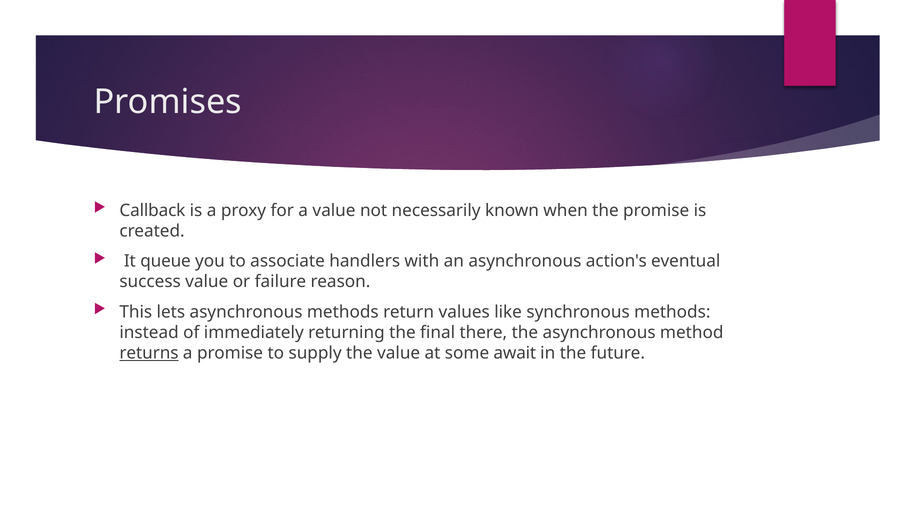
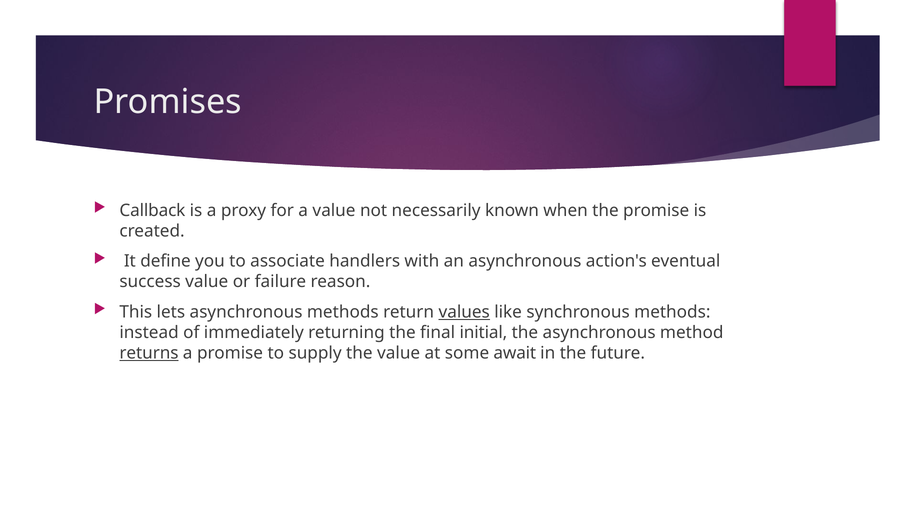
queue: queue -> define
values underline: none -> present
there: there -> initial
